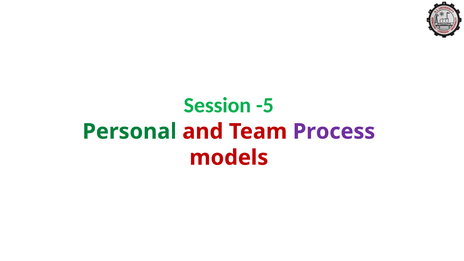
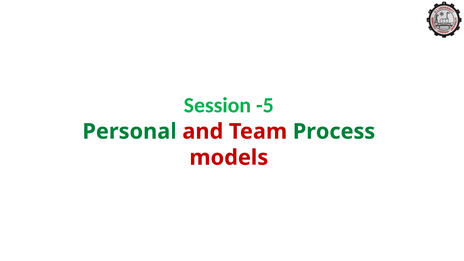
Process colour: purple -> green
